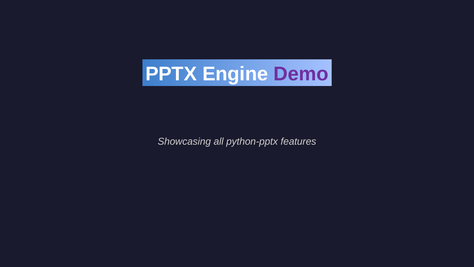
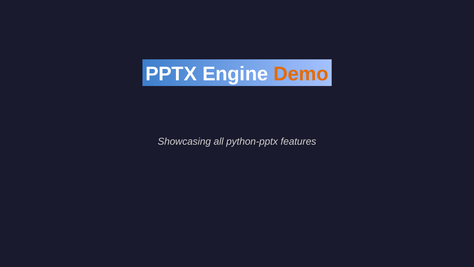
Demo colour: purple -> orange
